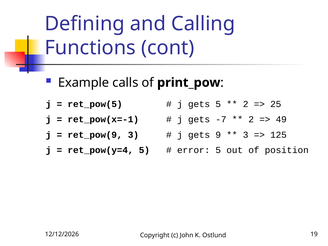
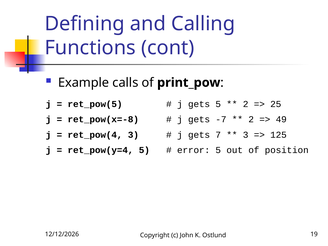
ret_pow(x=-1: ret_pow(x=-1 -> ret_pow(x=-8
ret_pow(9: ret_pow(9 -> ret_pow(4
9: 9 -> 7
